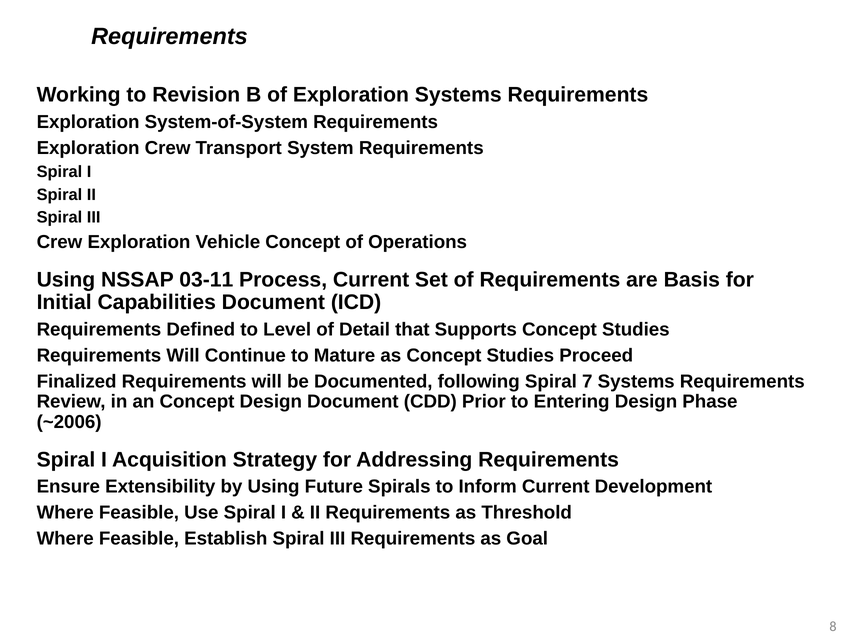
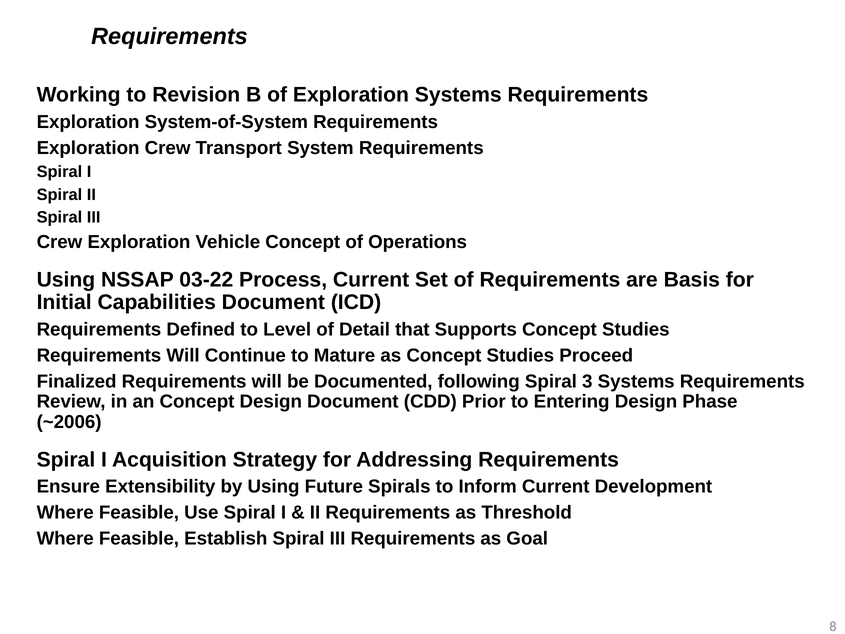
03-11: 03-11 -> 03-22
7: 7 -> 3
